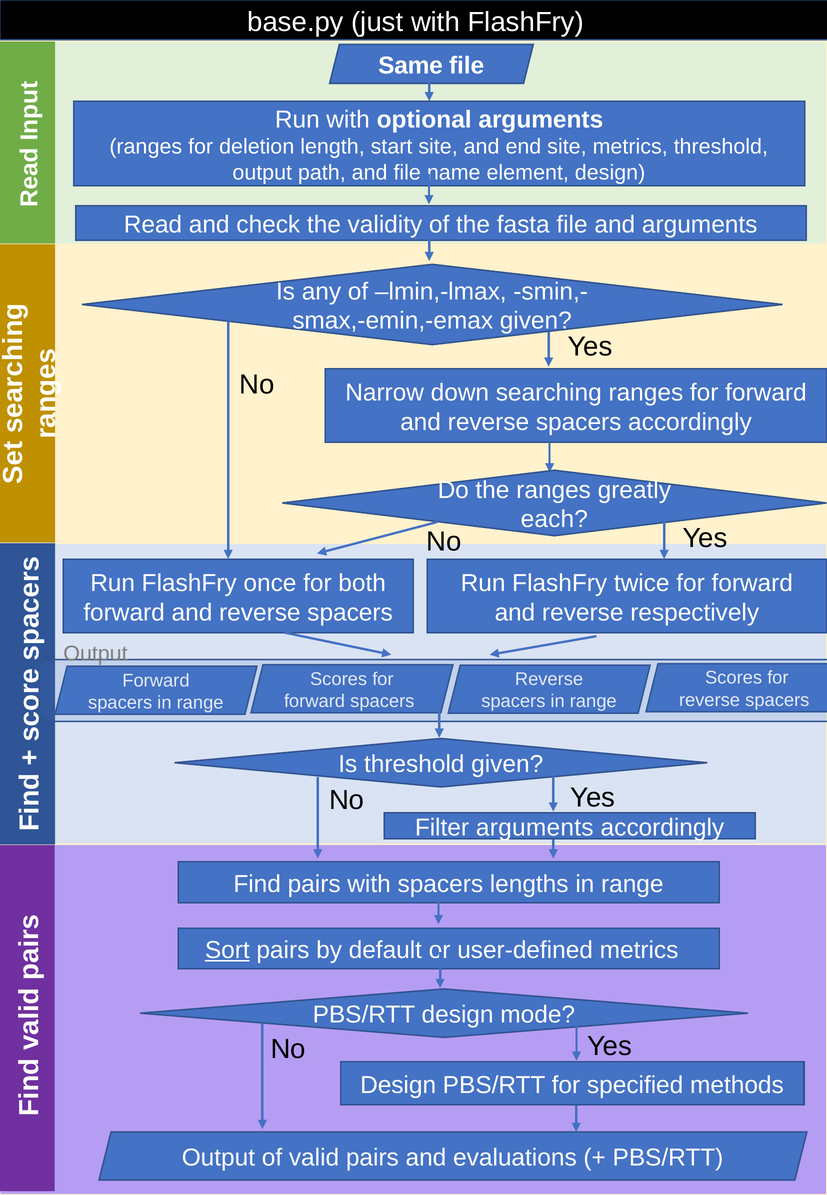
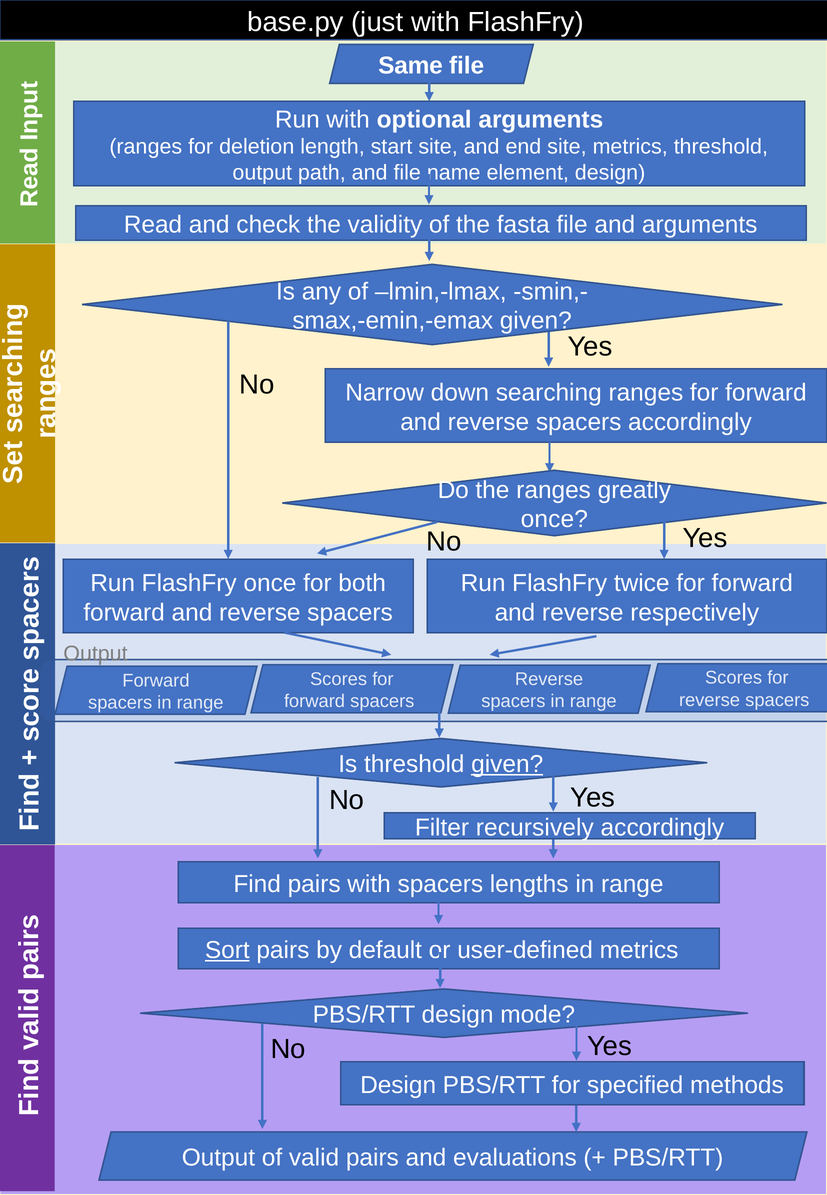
each at (554, 519): each -> once
given at (507, 764) underline: none -> present
Filter arguments: arguments -> recursively
